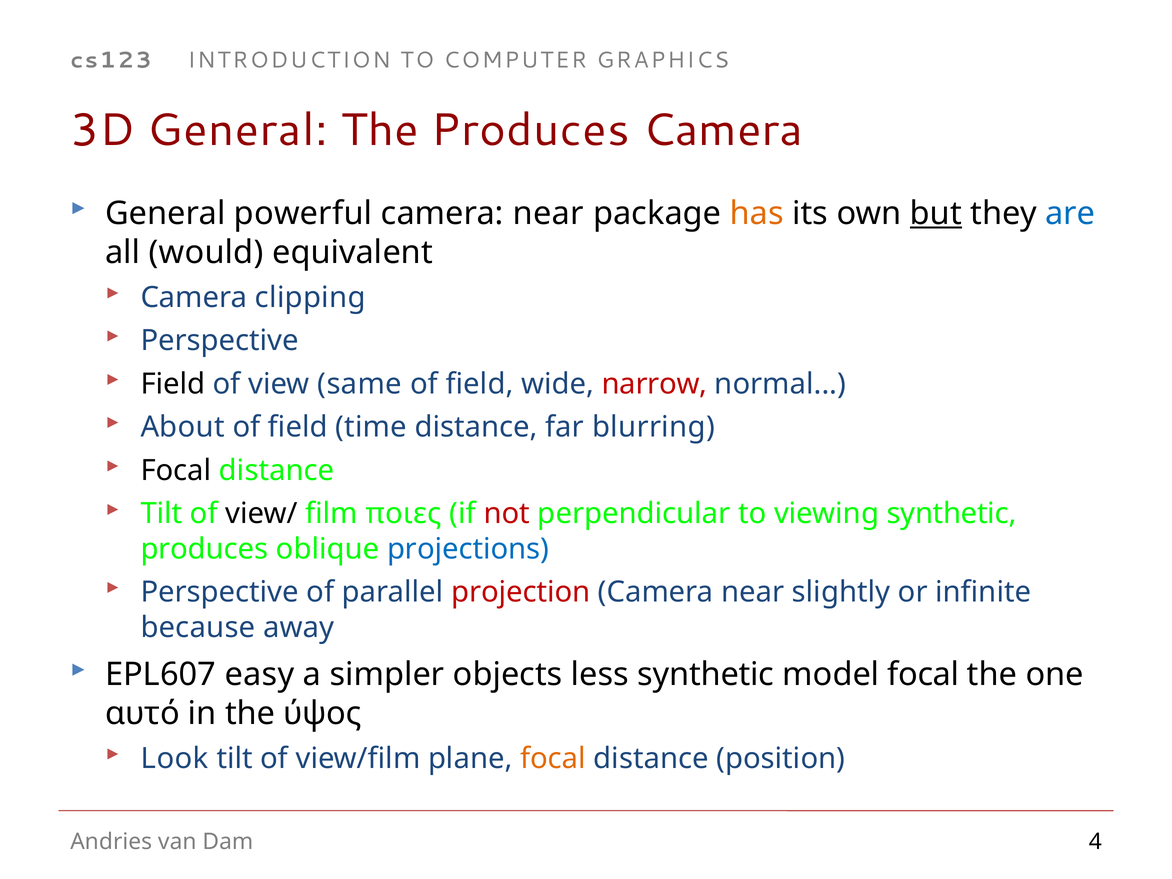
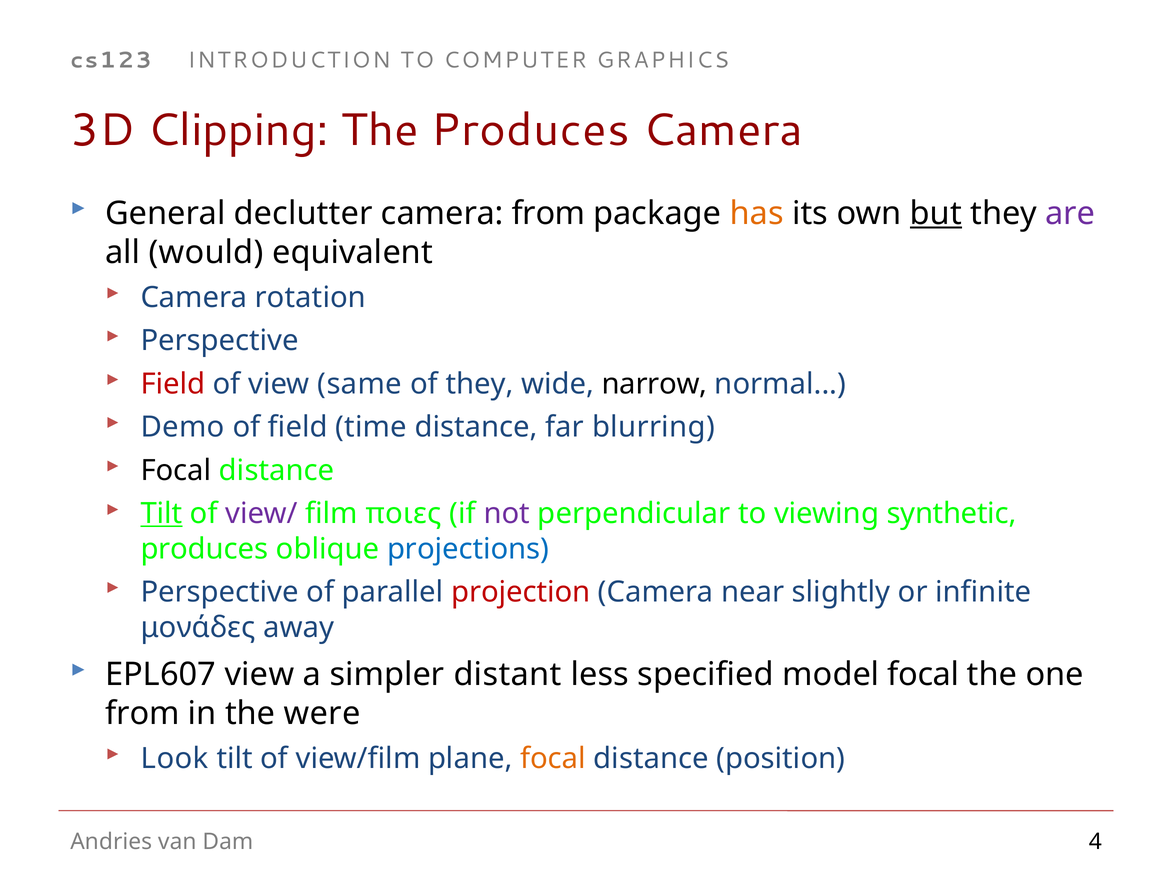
3D General: General -> Clipping
powerful: powerful -> declutter
near at (548, 213): near -> from
are colour: blue -> purple
clipping: clipping -> rotation
Field at (173, 384) colour: black -> red
field at (480, 384): field -> they
narrow colour: red -> black
About: About -> Demo
Tilt at (161, 514) underline: none -> present
view/ colour: black -> purple
not colour: red -> purple
because: because -> μονάδες
EPL607 easy: easy -> view
objects: objects -> distant
less synthetic: synthetic -> specified
αυτό at (143, 714): αυτό -> from
ύψος: ύψος -> were
